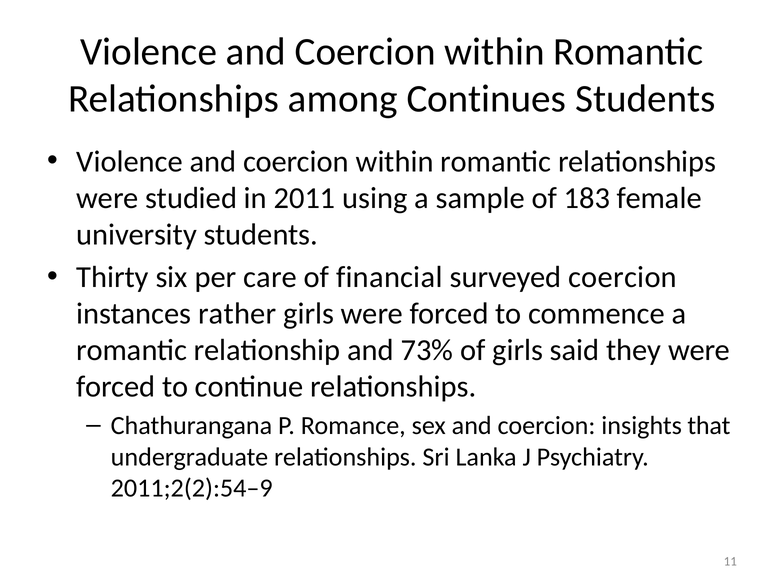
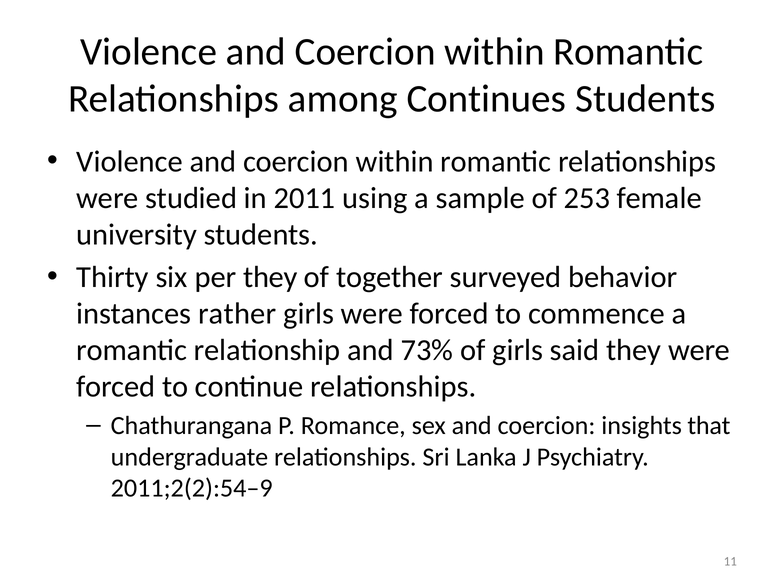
183: 183 -> 253
per care: care -> they
financial: financial -> together
surveyed coercion: coercion -> behavior
